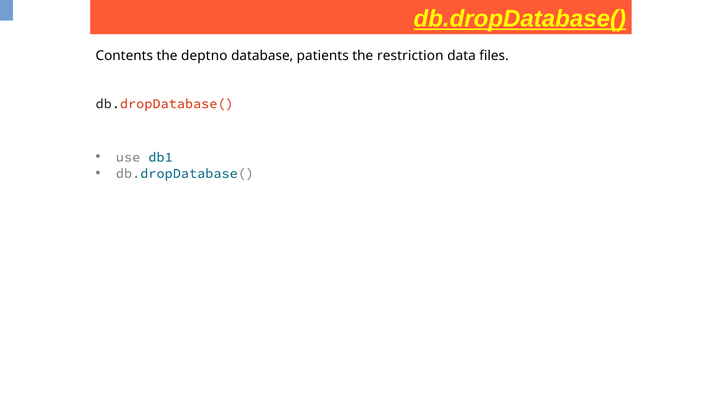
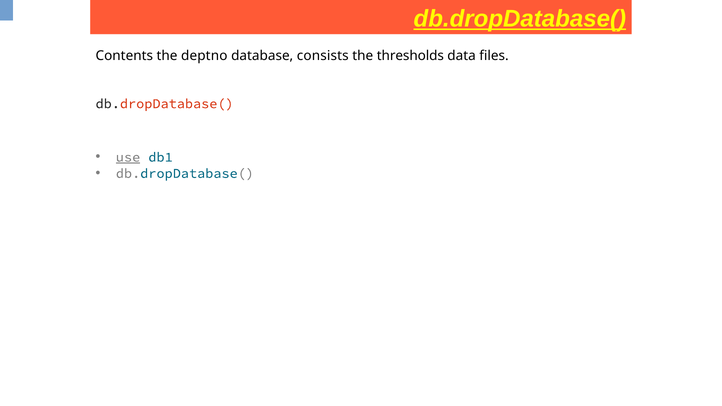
patients: patients -> consists
restriction: restriction -> thresholds
use underline: none -> present
